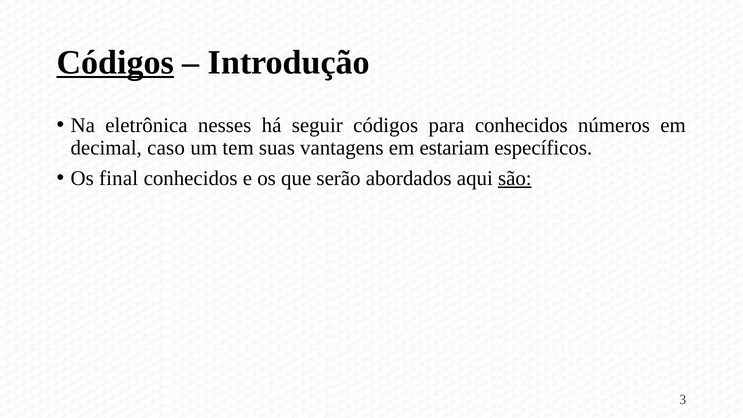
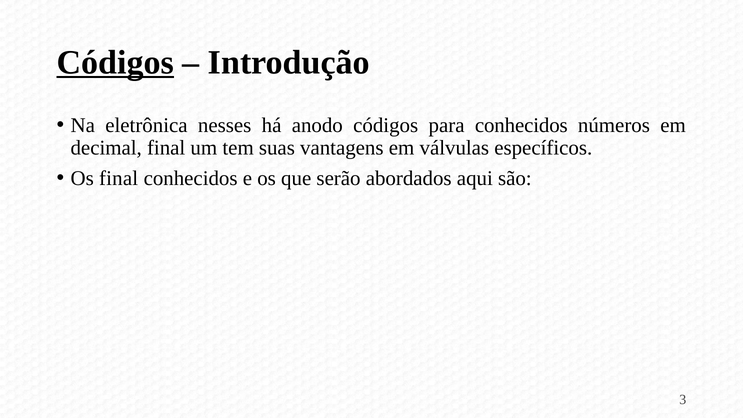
seguir: seguir -> anodo
decimal caso: caso -> final
estariam: estariam -> válvulas
são underline: present -> none
